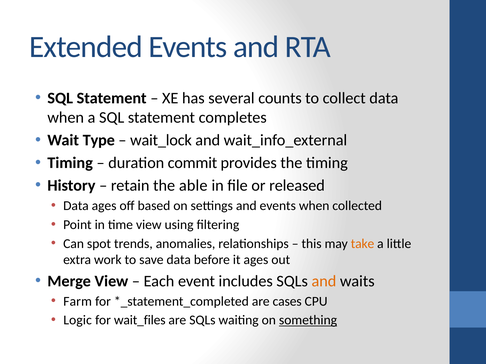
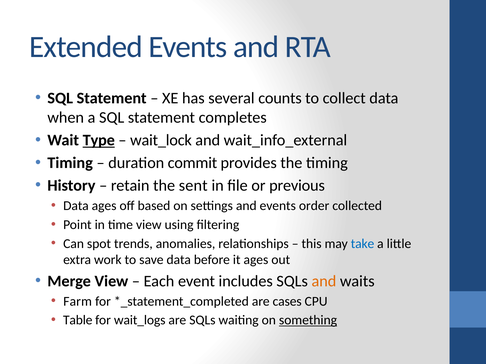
Type underline: none -> present
able: able -> sent
released: released -> previous
events when: when -> order
take colour: orange -> blue
Logic: Logic -> Table
wait_files: wait_files -> wait_logs
